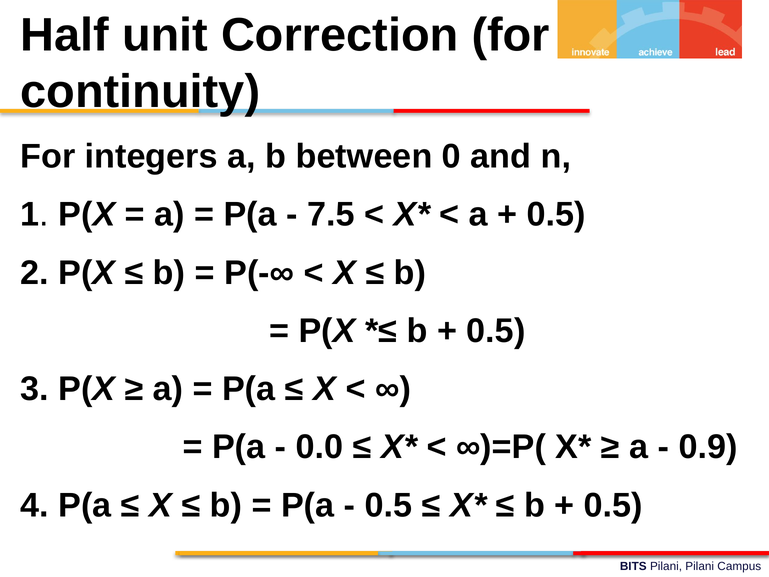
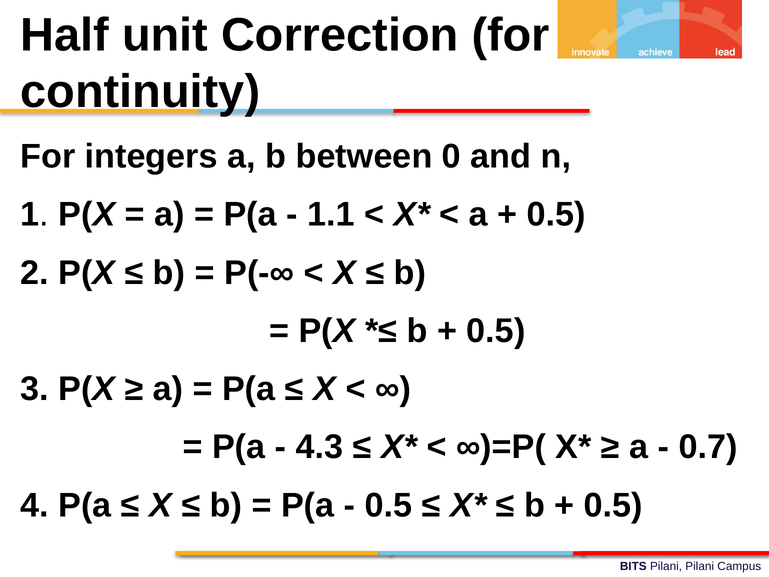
7.5: 7.5 -> 1.1
0.0: 0.0 -> 4.3
0.9: 0.9 -> 0.7
